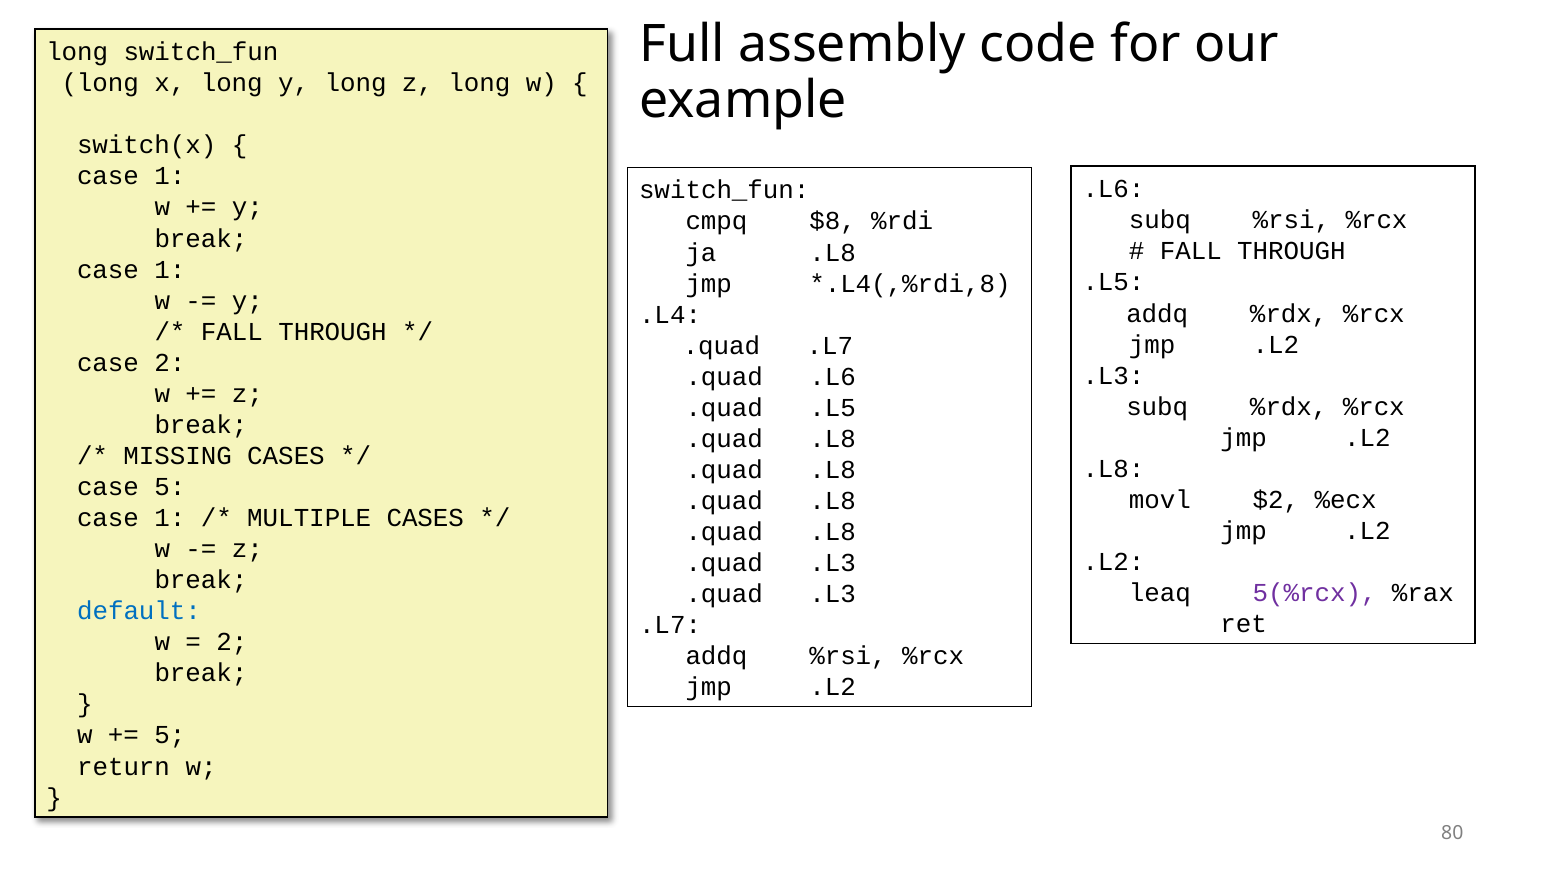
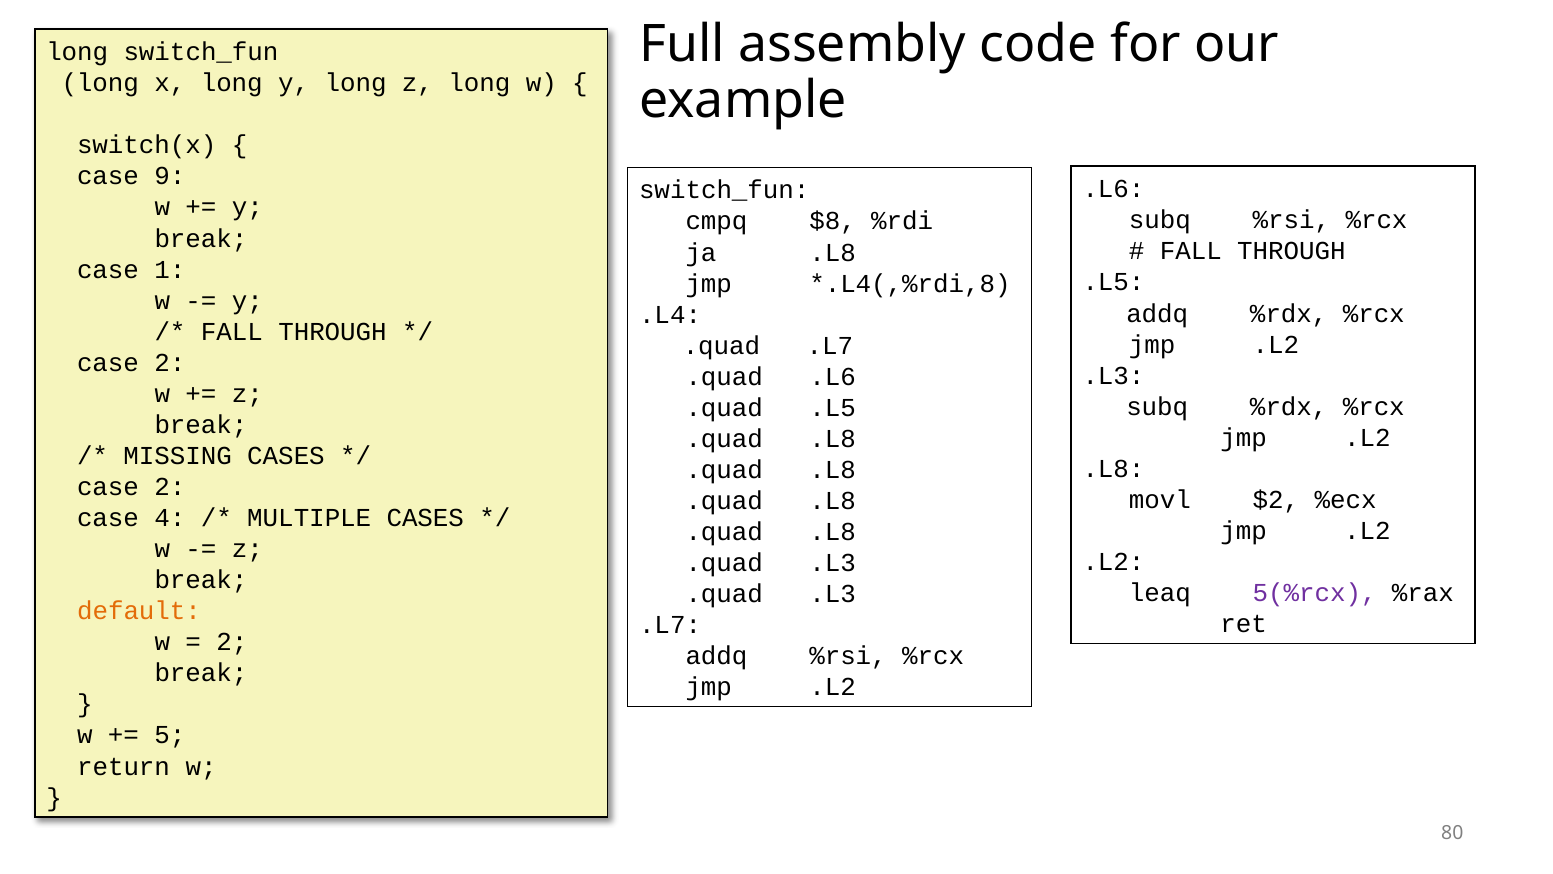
1 at (170, 176): 1 -> 9
5 at (170, 487): 5 -> 2
1 at (170, 518): 1 -> 4
default colour: blue -> orange
